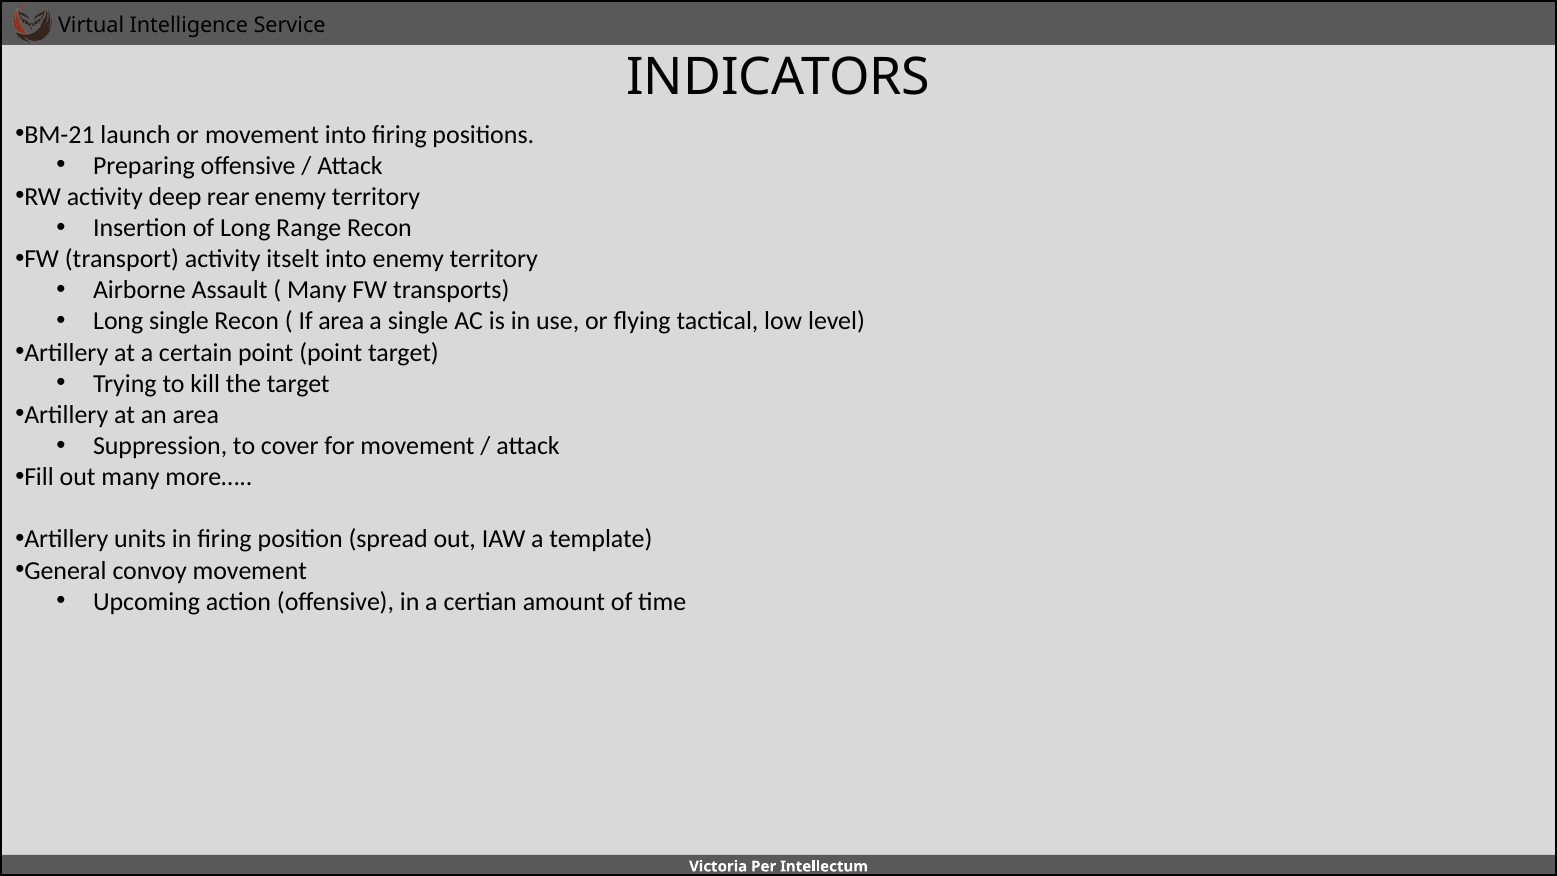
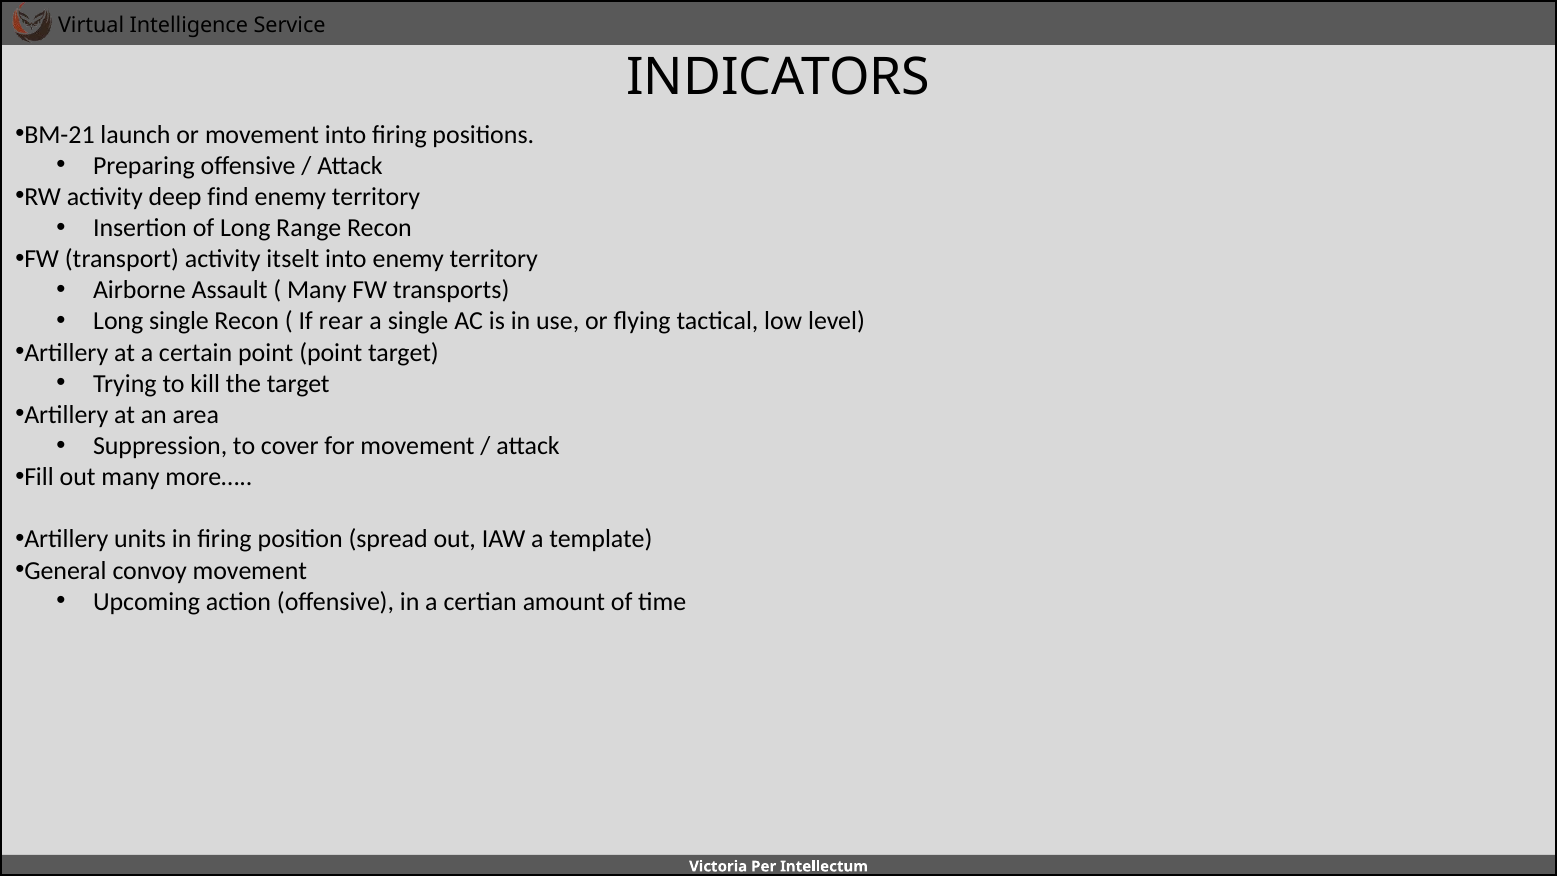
rear: rear -> find
If area: area -> rear
